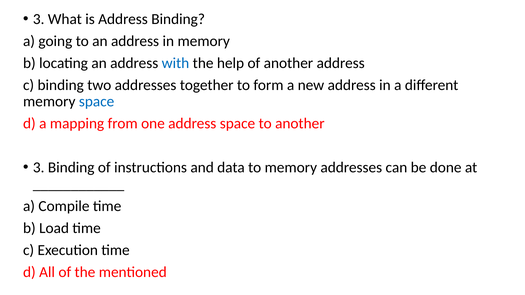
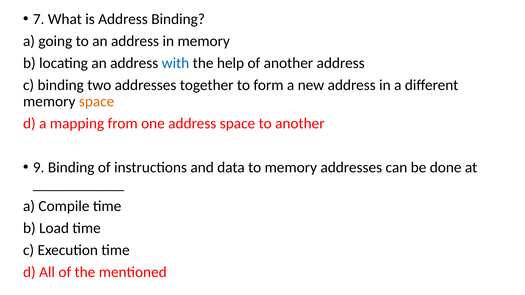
3 at (39, 19): 3 -> 7
space at (97, 102) colour: blue -> orange
3 at (39, 168): 3 -> 9
